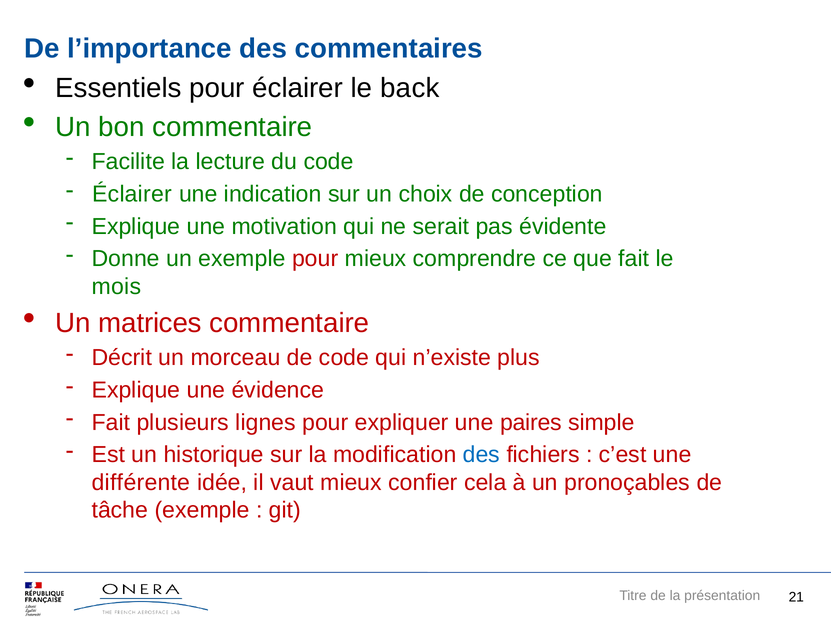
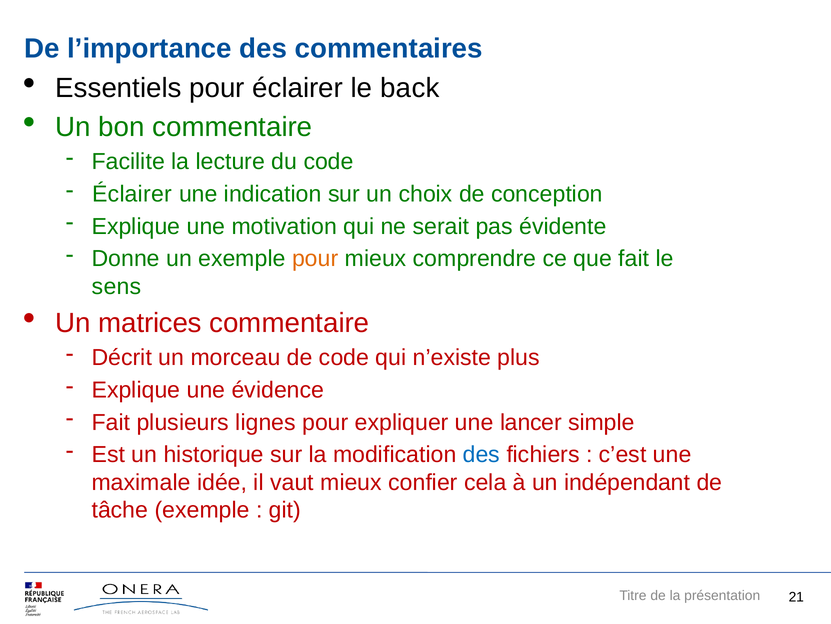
pour at (315, 259) colour: red -> orange
mois: mois -> sens
paires: paires -> lancer
différente: différente -> maximale
pronoçables: pronoçables -> indépendant
